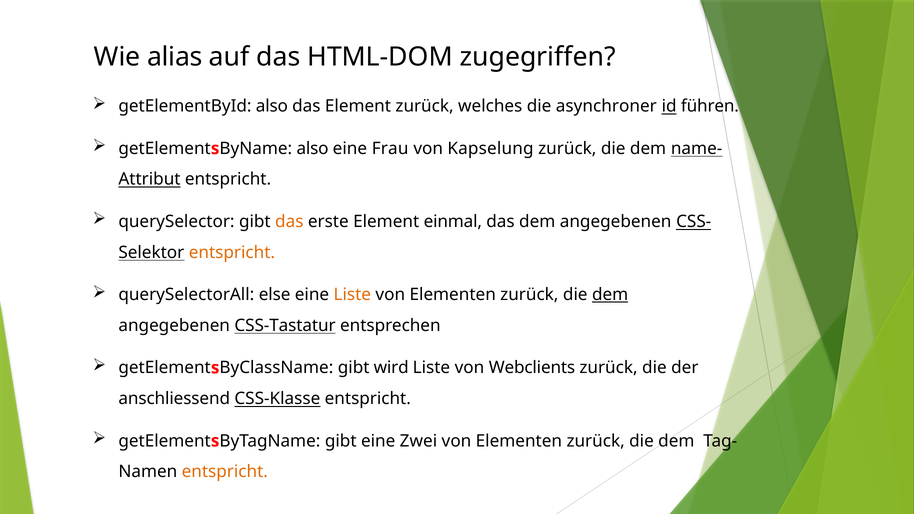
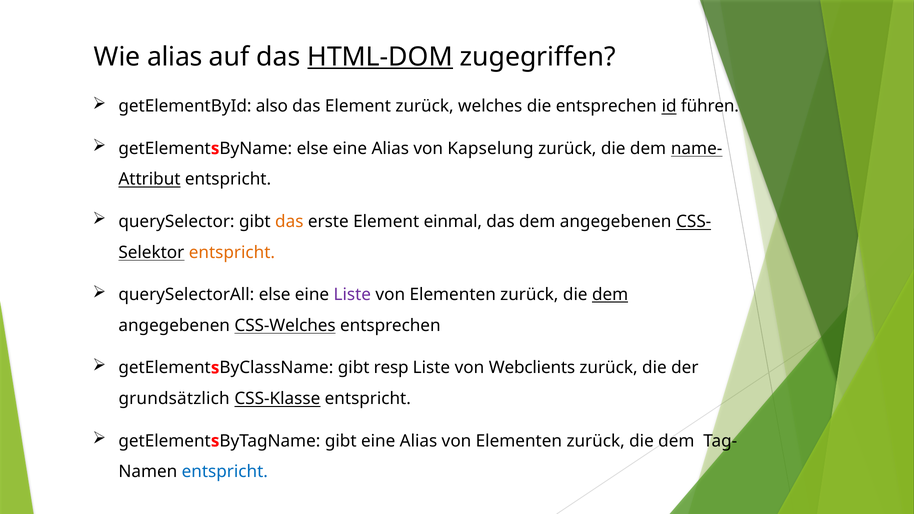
HTML-DOM underline: none -> present
die asynchroner: asynchroner -> entsprechen
also at (313, 149): also -> else
Frau at (390, 149): Frau -> Alias
Liste at (352, 295) colour: orange -> purple
CSS-Tastatur: CSS-Tastatur -> CSS-Welches
wird: wird -> resp
anschliessend: anschliessend -> grundsätzlich
gibt eine Zwei: Zwei -> Alias
entspricht at (225, 472) colour: orange -> blue
